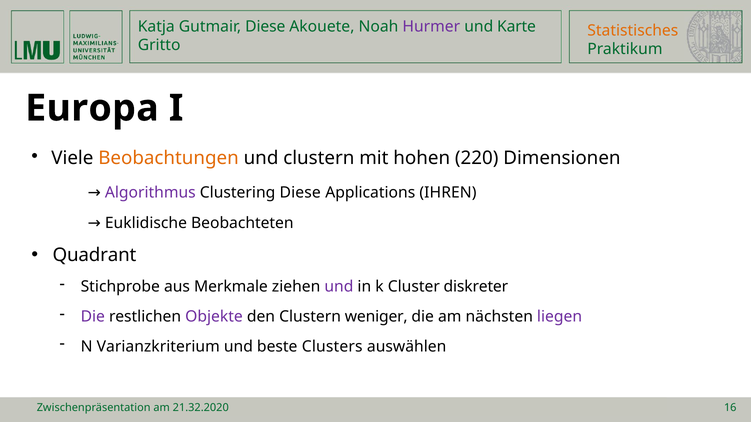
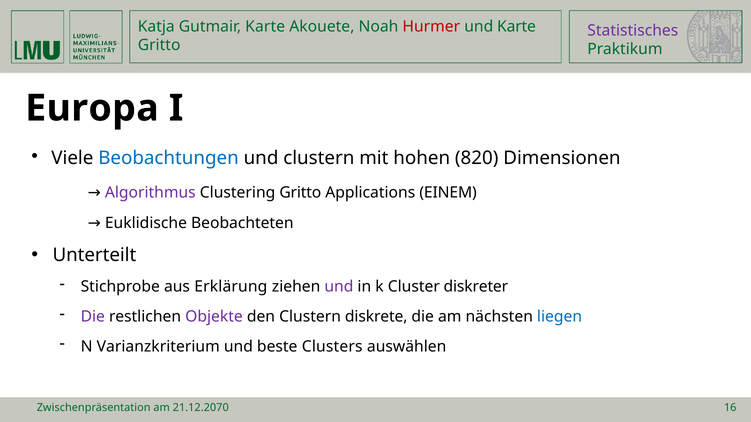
Gutmair Diese: Diese -> Karte
Hurmer colour: purple -> red
Statistisches colour: orange -> purple
Beobachtungen colour: orange -> blue
220: 220 -> 820
Clustering Diese: Diese -> Gritto
IHREN: IHREN -> EINEM
Quadrant: Quadrant -> Unterteilt
Merkmale: Merkmale -> Erklärung
weniger: weniger -> diskrete
liegen colour: purple -> blue
21.32.2020: 21.32.2020 -> 21.12.2070
